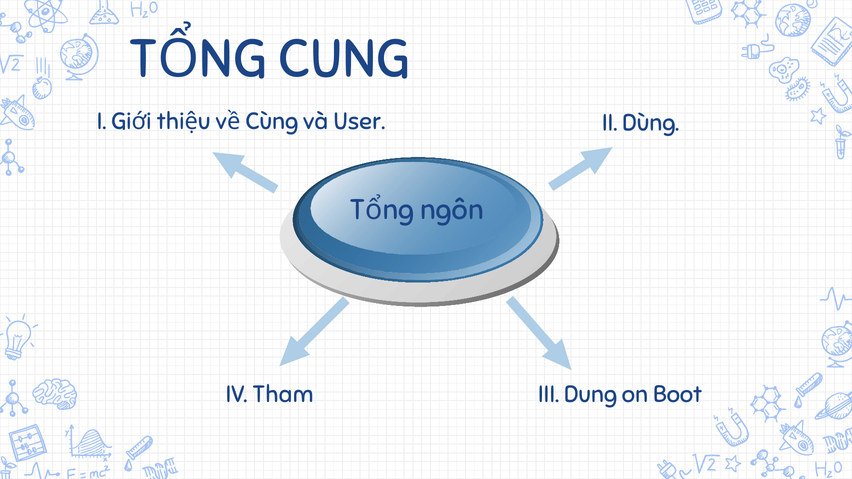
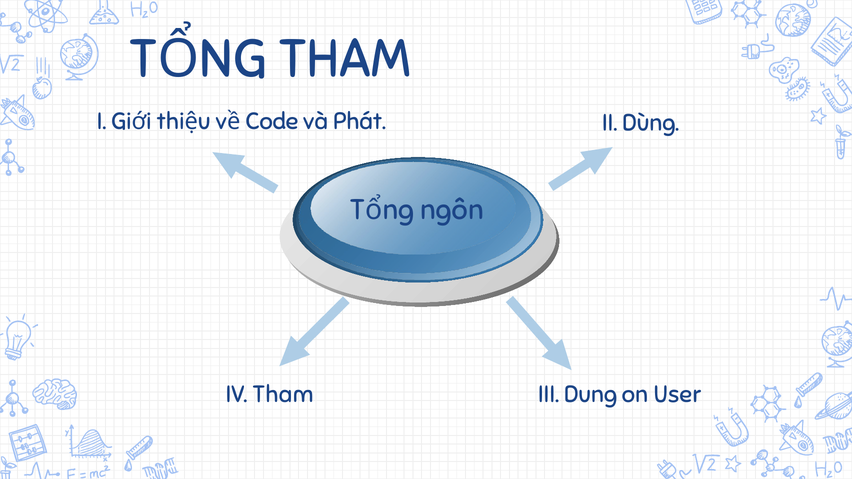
CUNG at (344, 59): CUNG -> THAM
Cùng: Cùng -> Code
User: User -> Phát
Boot: Boot -> User
